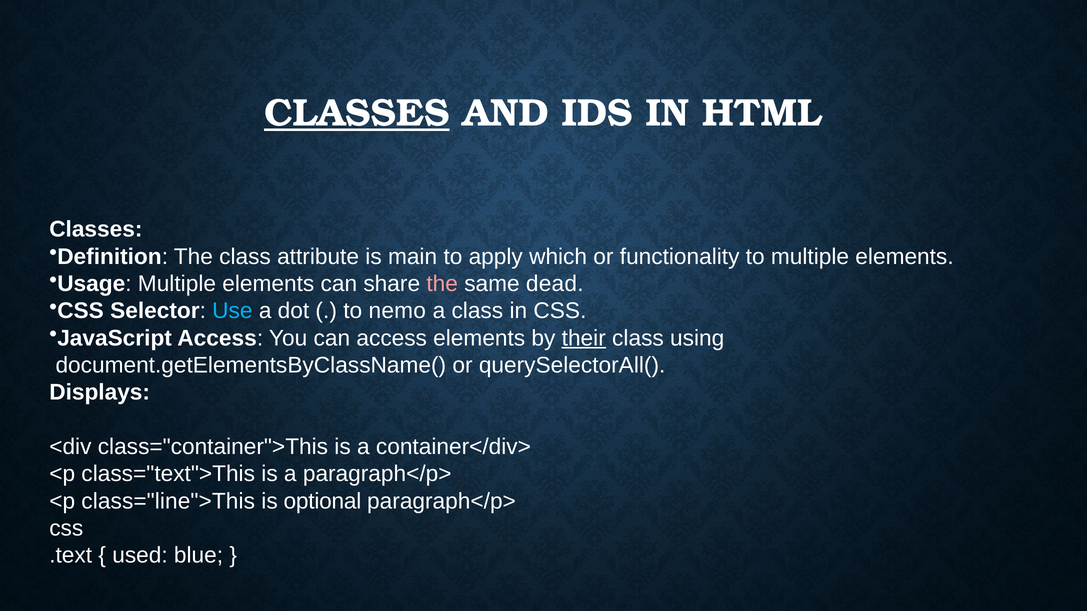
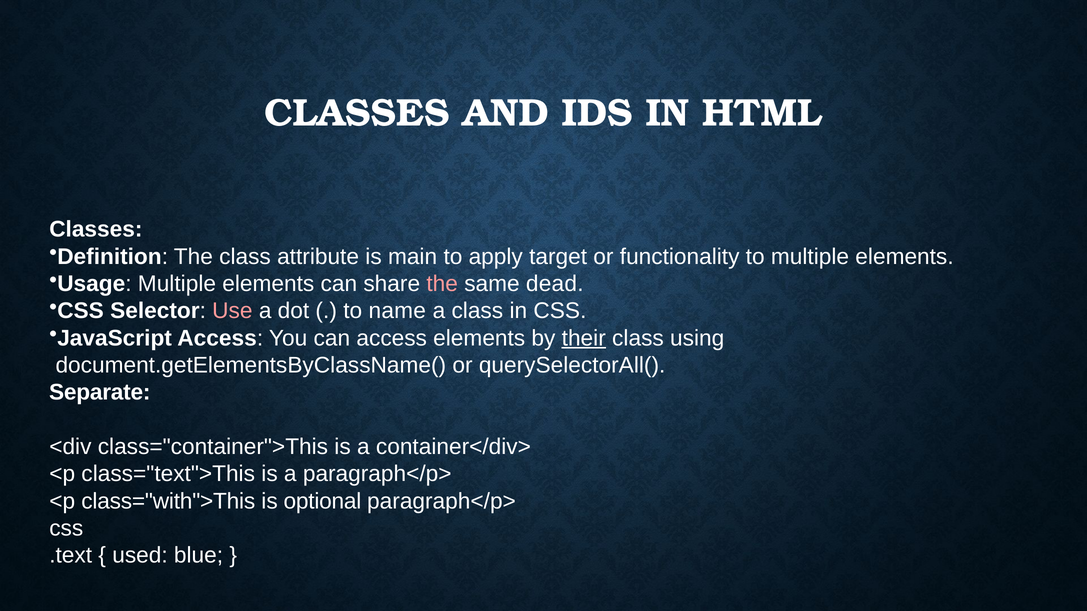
CLASSES at (357, 113) underline: present -> none
which: which -> target
Use colour: light blue -> pink
nemo: nemo -> name
Displays: Displays -> Separate
class="line">This: class="line">This -> class="with">This
